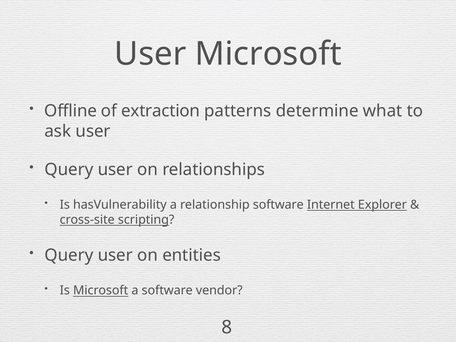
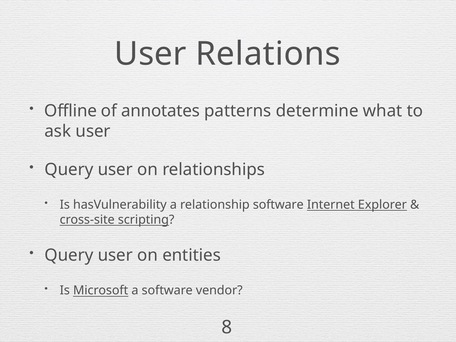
User Microsoft: Microsoft -> Relations
extraction: extraction -> annotates
